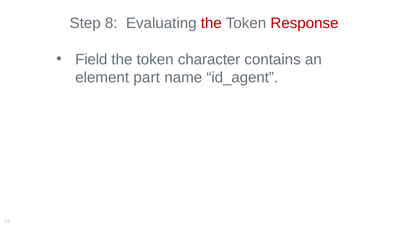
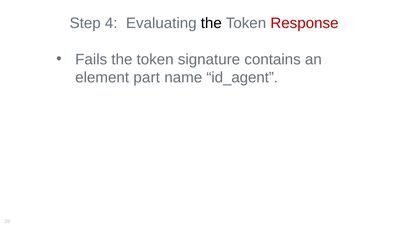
8: 8 -> 4
the at (211, 23) colour: red -> black
Field: Field -> Fails
character: character -> signature
